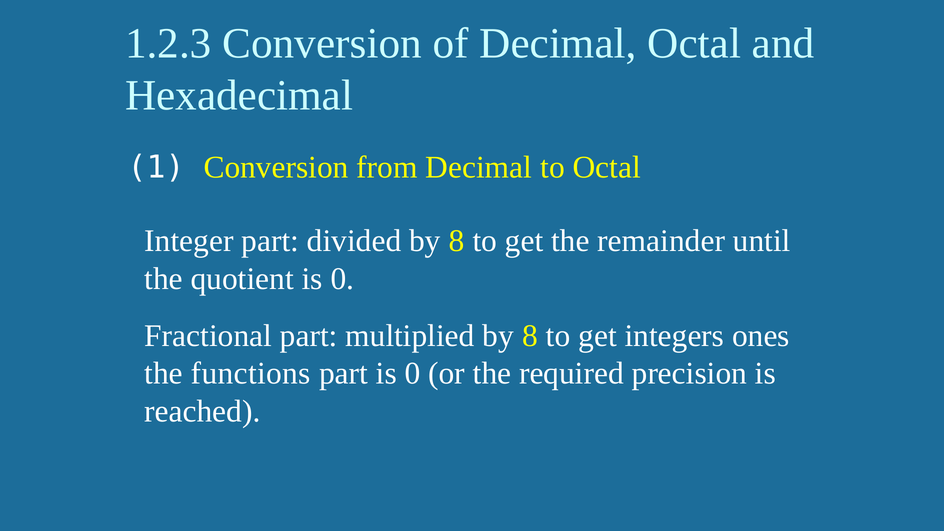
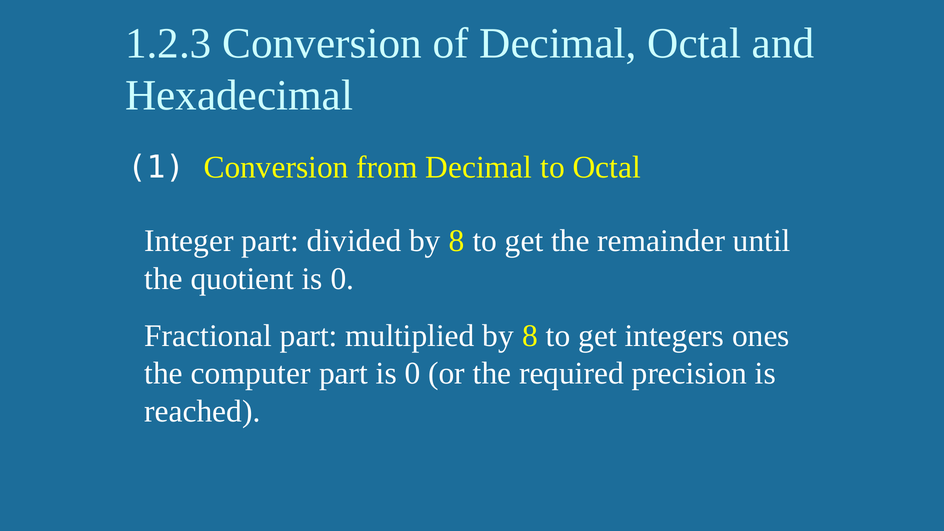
functions: functions -> computer
